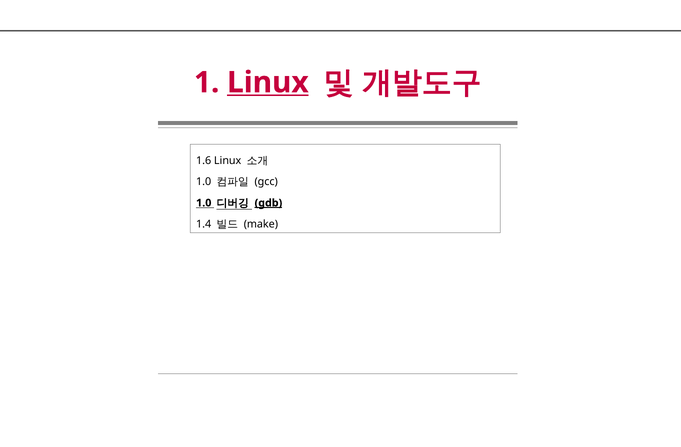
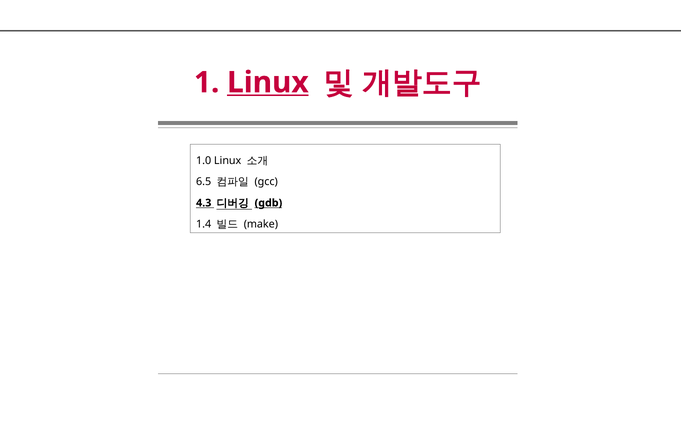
1.6: 1.6 -> 1.0
1.0 at (204, 182): 1.0 -> 6.5
1.0 at (204, 203): 1.0 -> 4.3
gdb underline: present -> none
